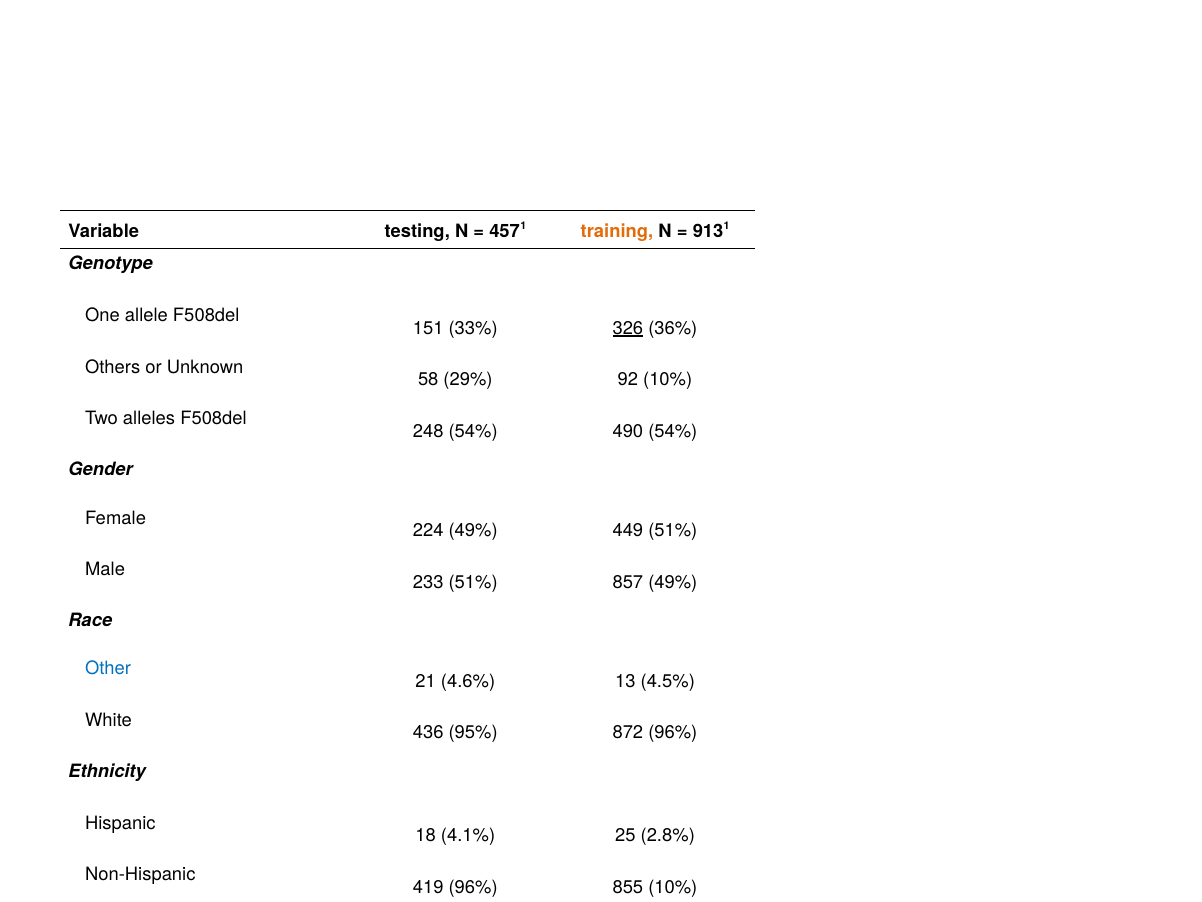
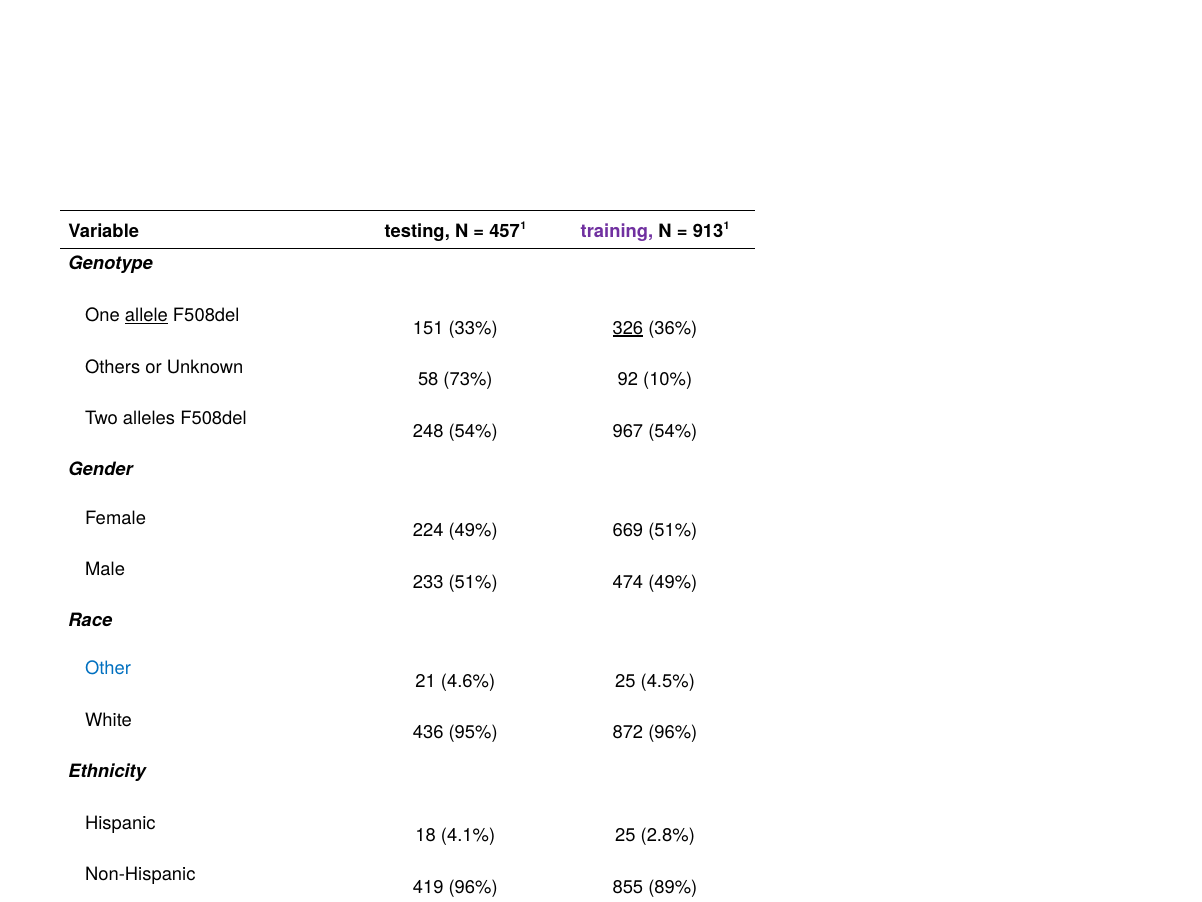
training colour: orange -> purple
allele underline: none -> present
29%: 29% -> 73%
490: 490 -> 967
449: 449 -> 669
857: 857 -> 474
4.6% 13: 13 -> 25
855 10%: 10% -> 89%
